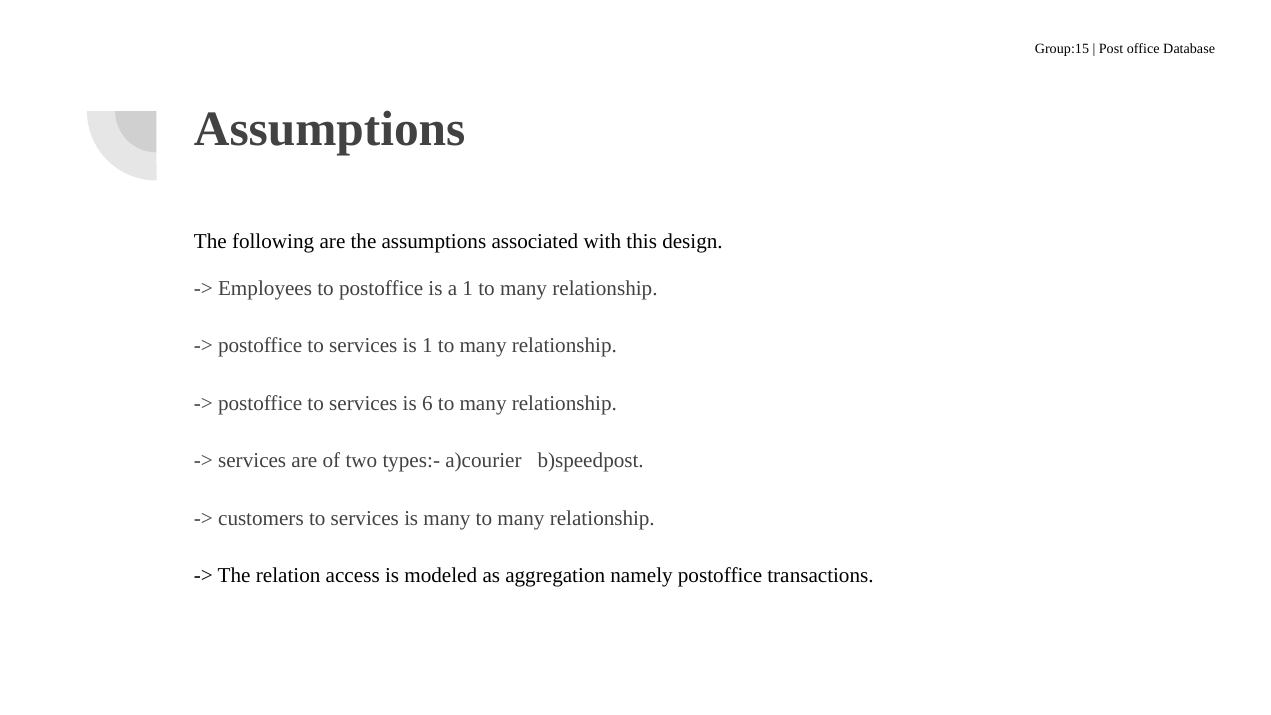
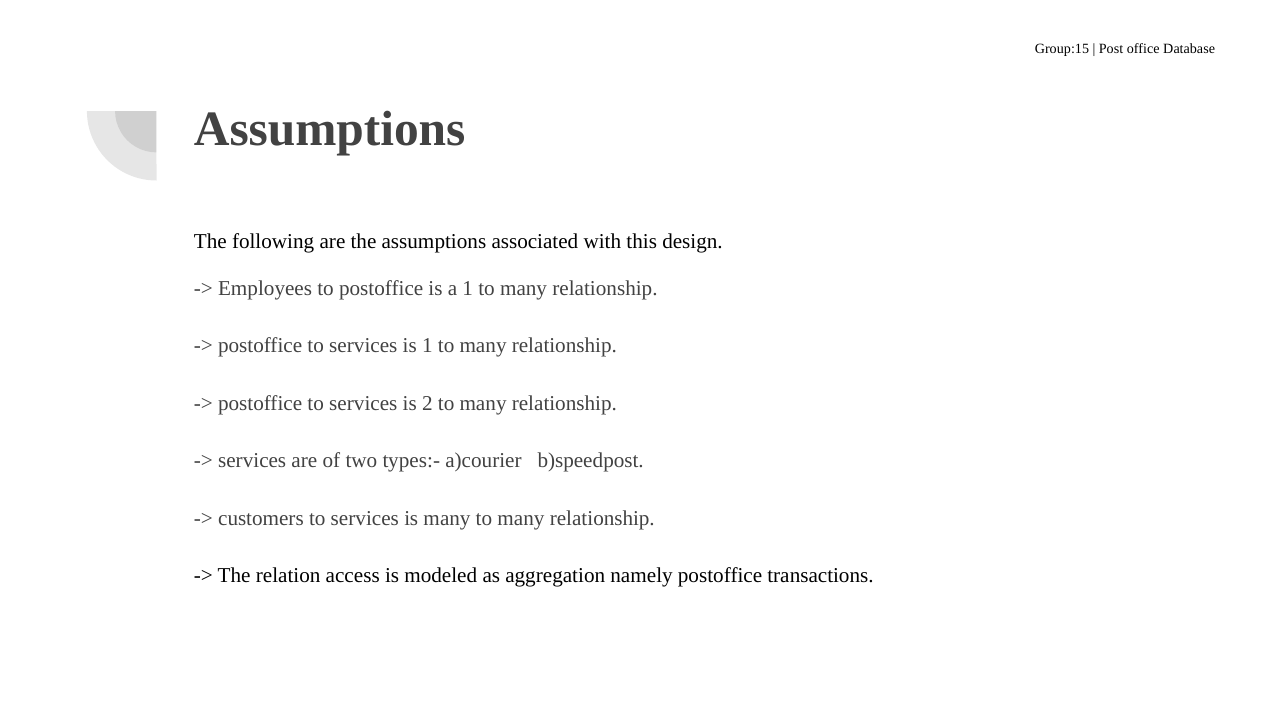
6: 6 -> 2
